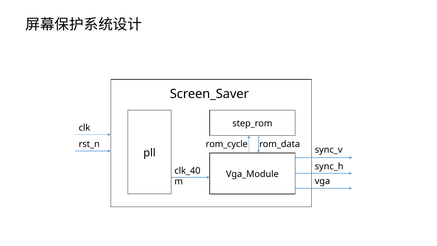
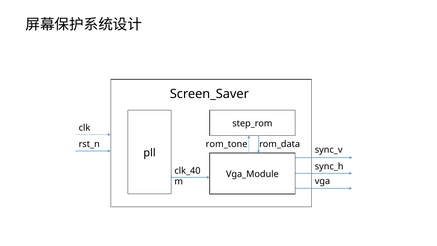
rom_cycle: rom_cycle -> rom_tone
